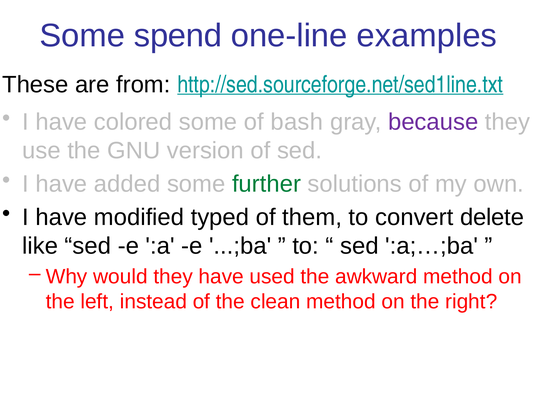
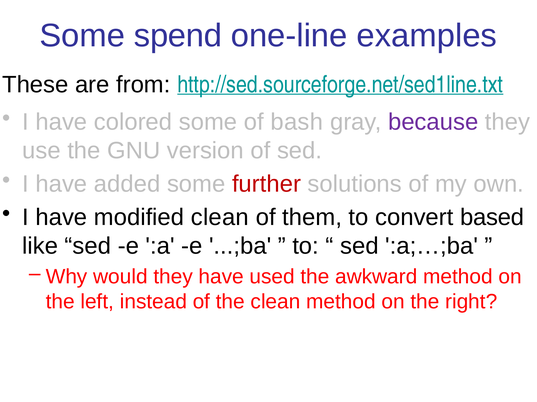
further colour: green -> red
modified typed: typed -> clean
delete: delete -> based
